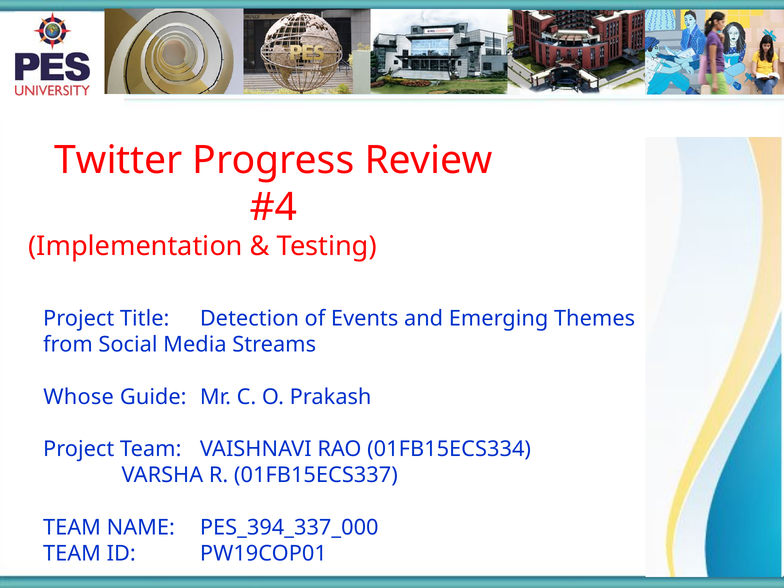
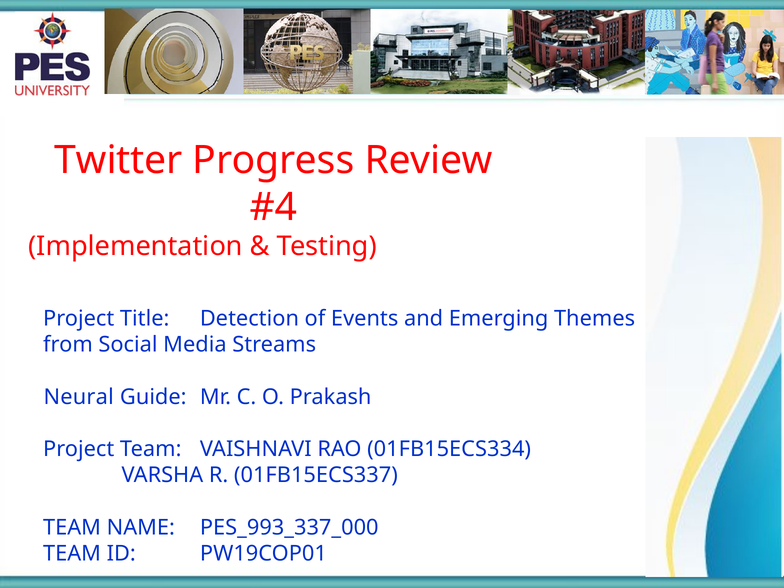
Whose: Whose -> Neural
PES_394_337_000: PES_394_337_000 -> PES_993_337_000
